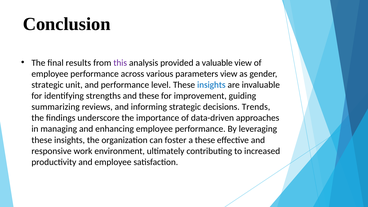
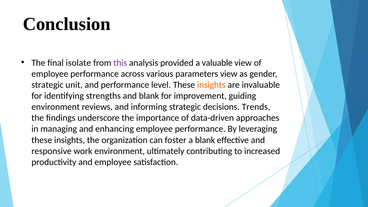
results: results -> isolate
insights at (211, 85) colour: blue -> orange
and these: these -> blank
summarizing at (56, 107): summarizing -> environment
a these: these -> blank
